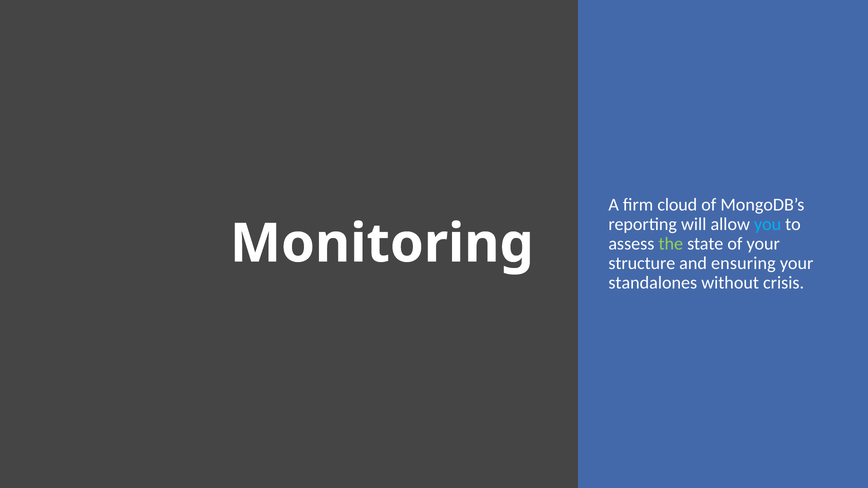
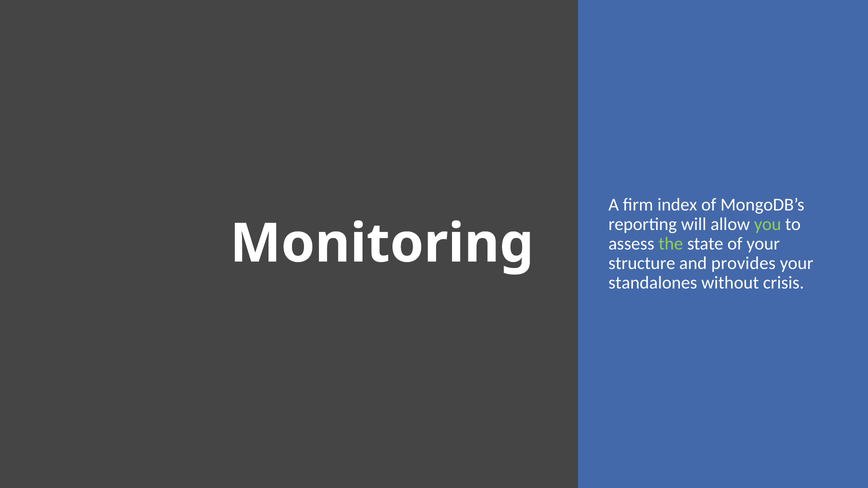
cloud: cloud -> index
you colour: light blue -> light green
ensuring: ensuring -> provides
